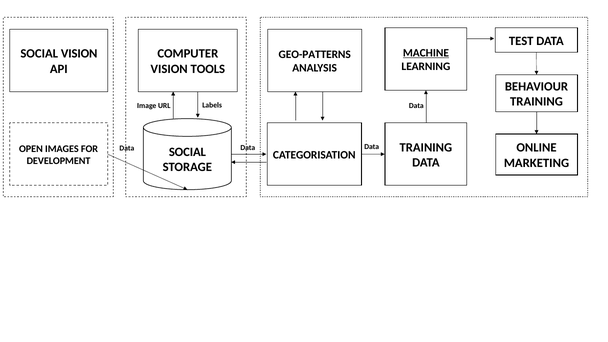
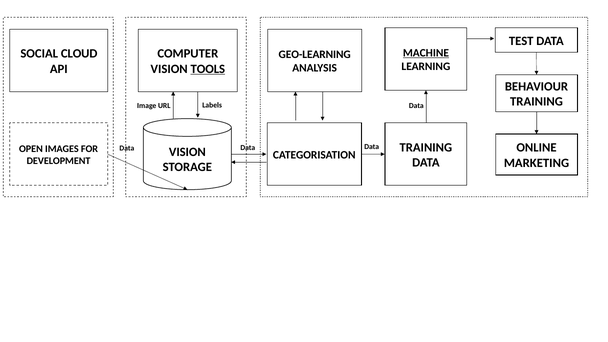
SOCIAL VISION: VISION -> CLOUD
GEO-PATTERNS: GEO-PATTERNS -> GEO-LEARNING
TOOLS underline: none -> present
SOCIAL at (187, 152): SOCIAL -> VISION
